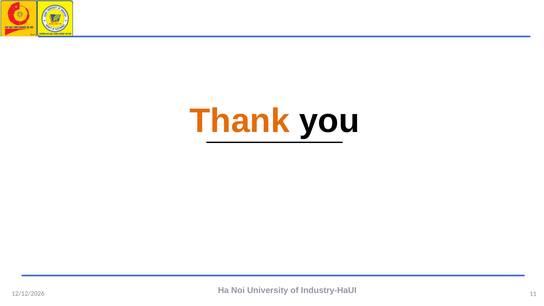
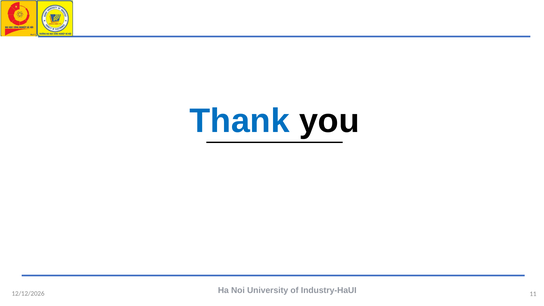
Thank colour: orange -> blue
